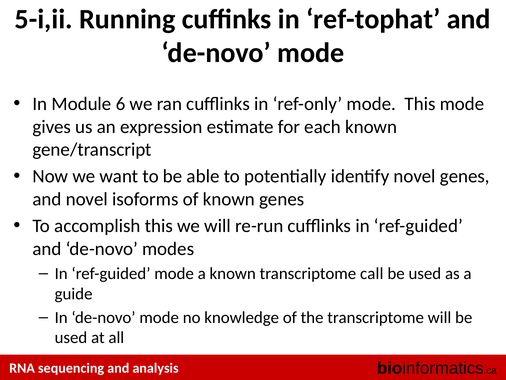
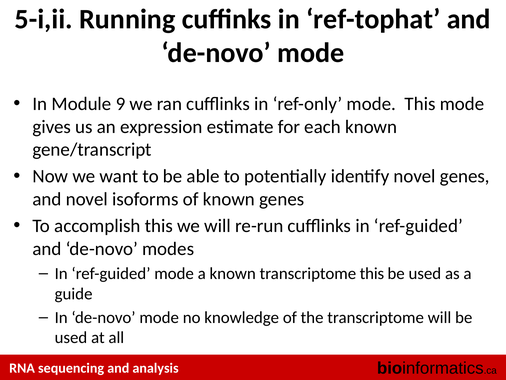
6: 6 -> 9
transcriptome call: call -> this
